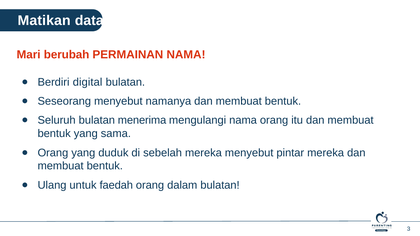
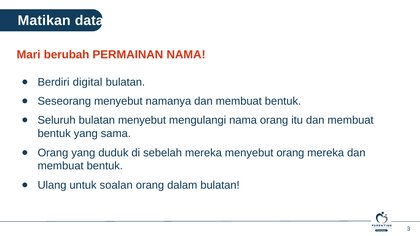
bulatan menerima: menerima -> menyebut
menyebut pintar: pintar -> orang
faedah: faedah -> soalan
